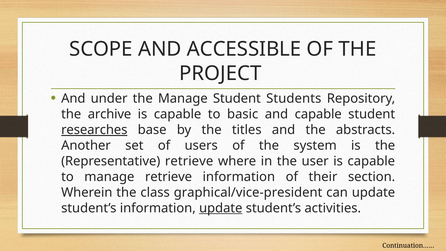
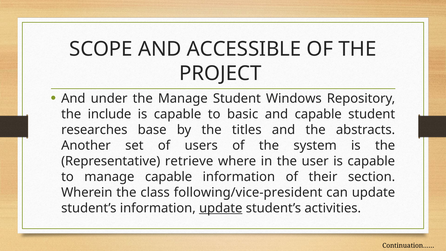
Students: Students -> Windows
archive: archive -> include
researches underline: present -> none
manage retrieve: retrieve -> capable
graphical/vice-president: graphical/vice-president -> following/vice-president
